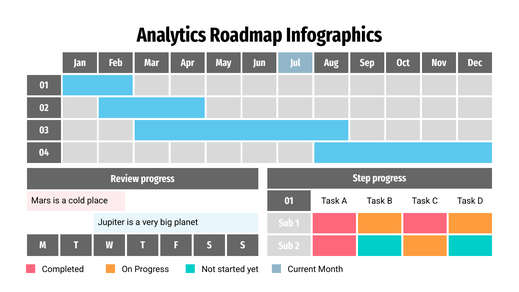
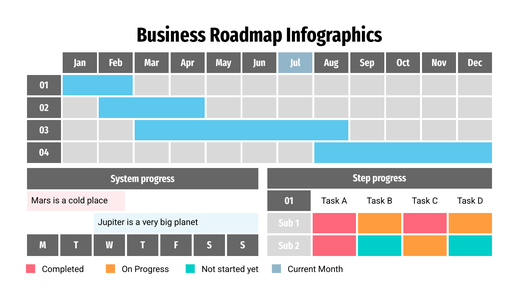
Analytics: Analytics -> Business
Review: Review -> System
